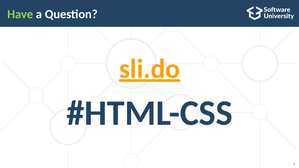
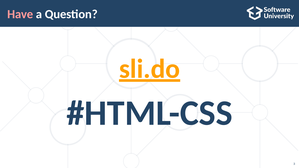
Have colour: light green -> pink
